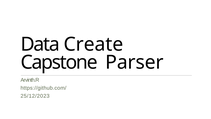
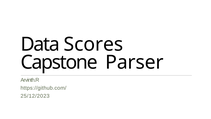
Create: Create -> Scores
